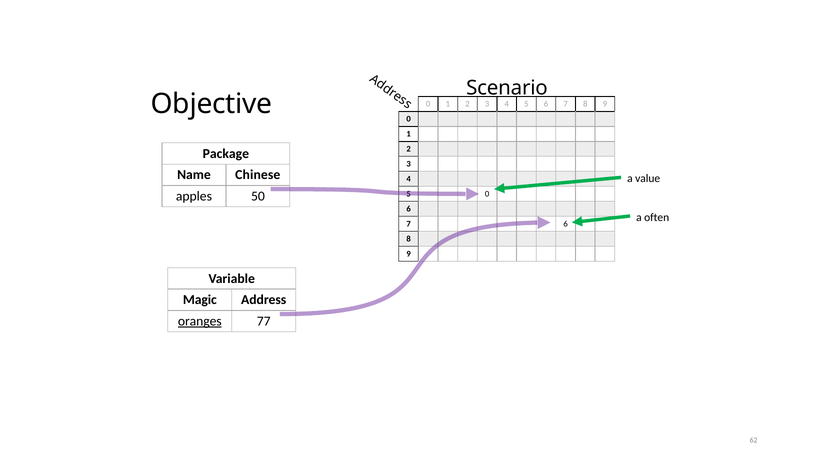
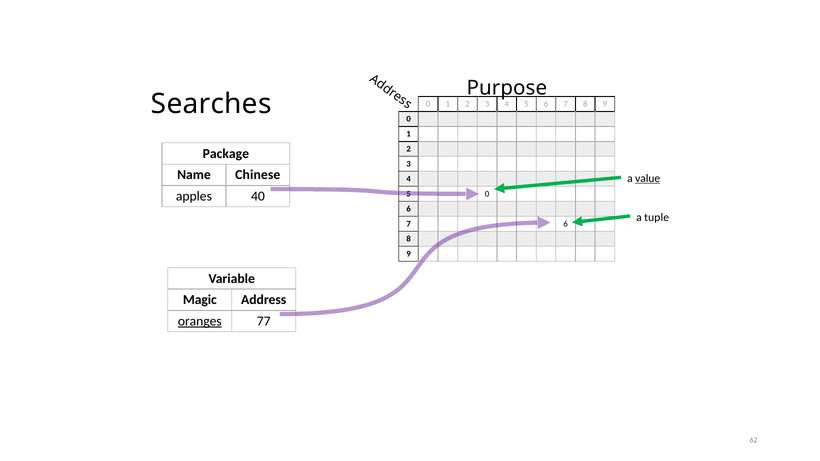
Scenario: Scenario -> Purpose
Objective: Objective -> Searches
value underline: none -> present
50: 50 -> 40
often: often -> tuple
